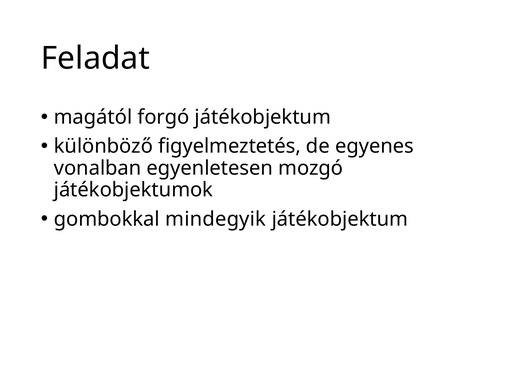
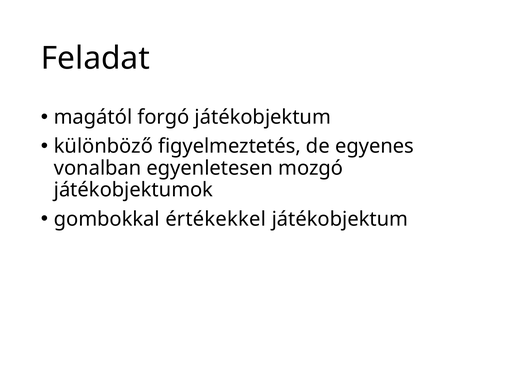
mindegyik: mindegyik -> értékekkel
